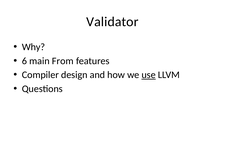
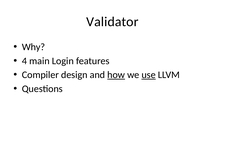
6: 6 -> 4
From: From -> Login
how underline: none -> present
